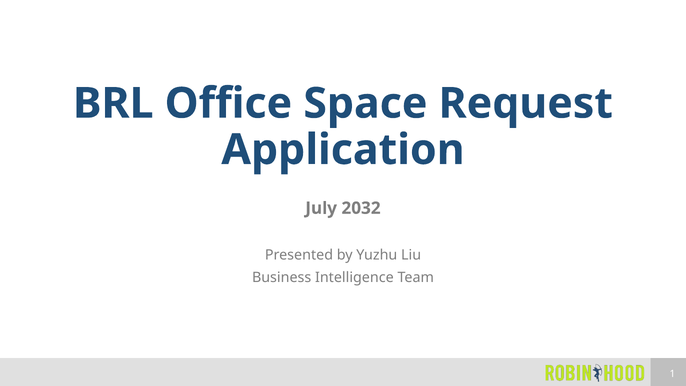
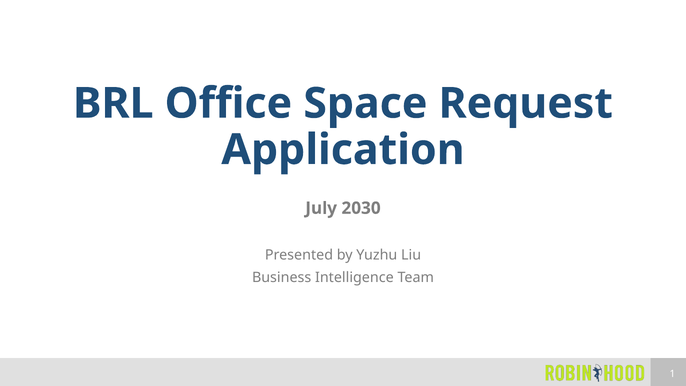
2032: 2032 -> 2030
